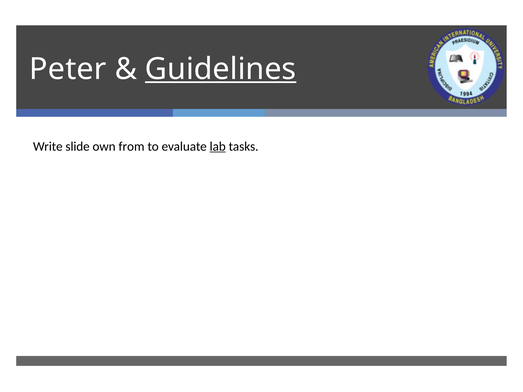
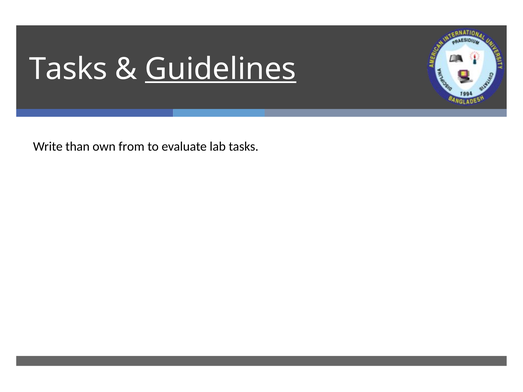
Peter at (68, 69): Peter -> Tasks
slide: slide -> than
lab underline: present -> none
